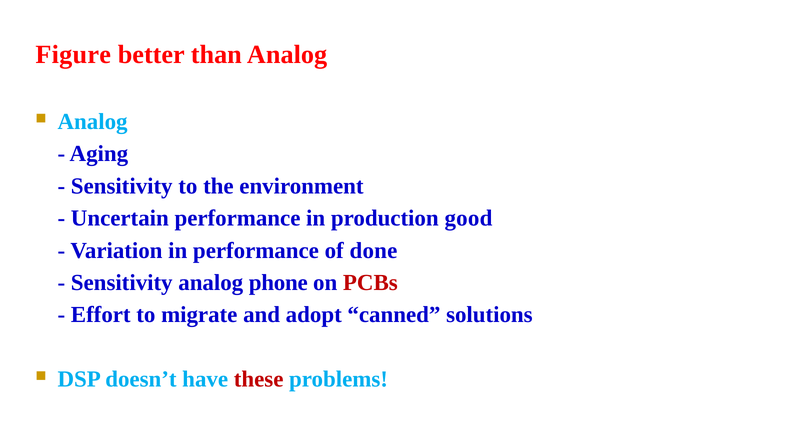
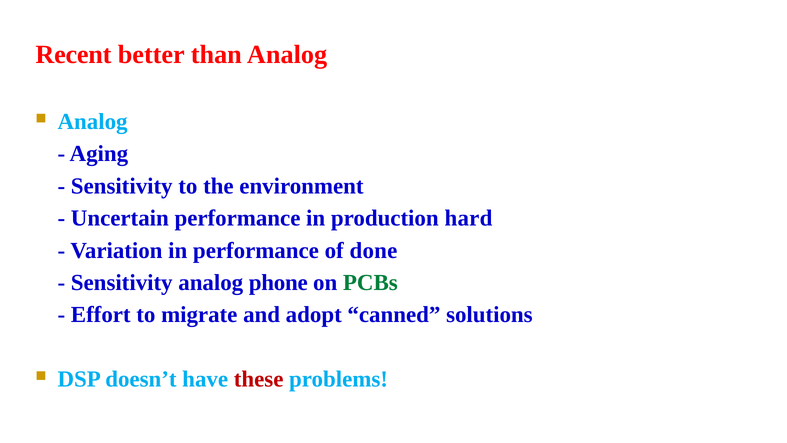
Figure: Figure -> Recent
good: good -> hard
PCBs colour: red -> green
